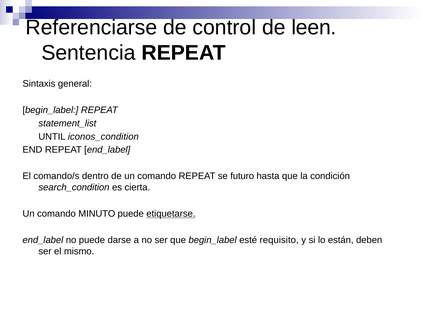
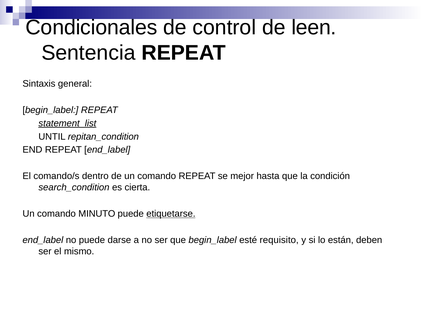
Referenciarse: Referenciarse -> Condicionales
statement_list underline: none -> present
iconos_condition: iconos_condition -> repitan_condition
futuro: futuro -> mejor
